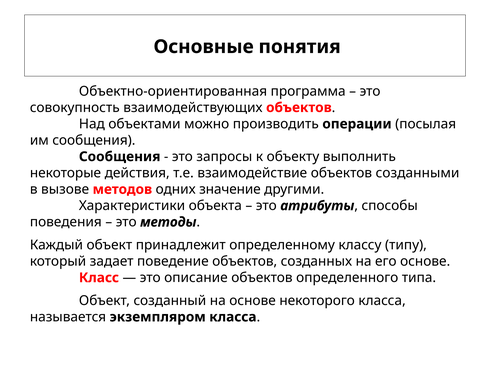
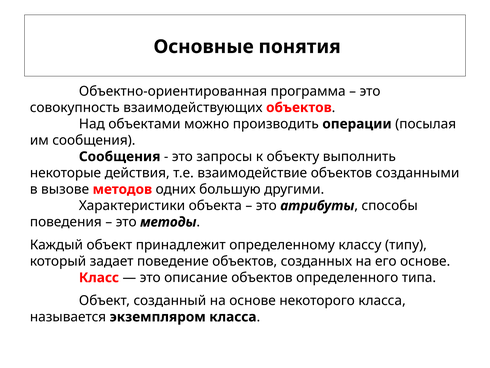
значение: значение -> большую
